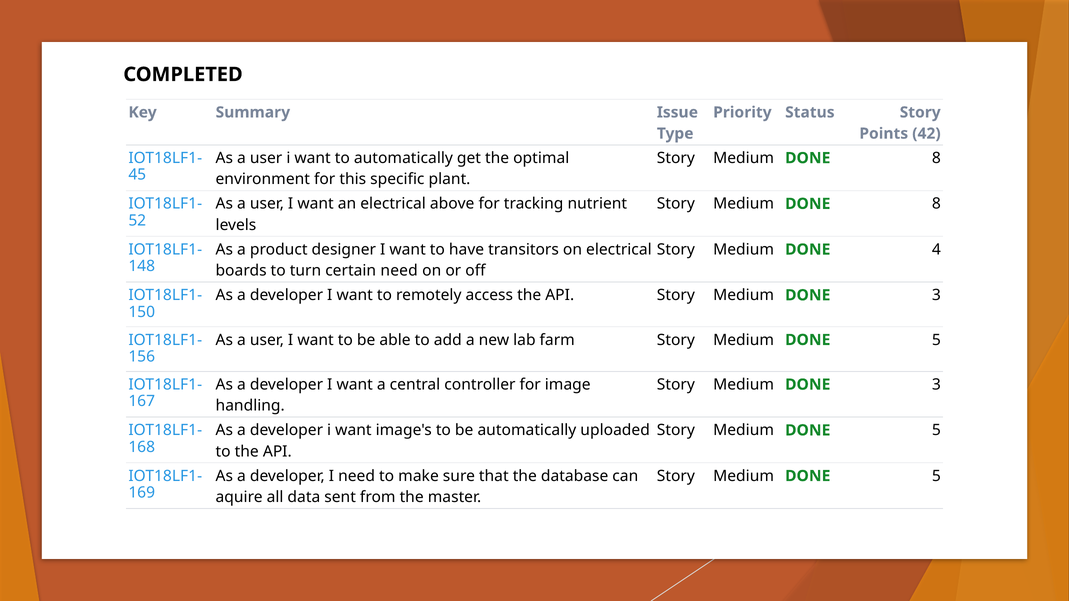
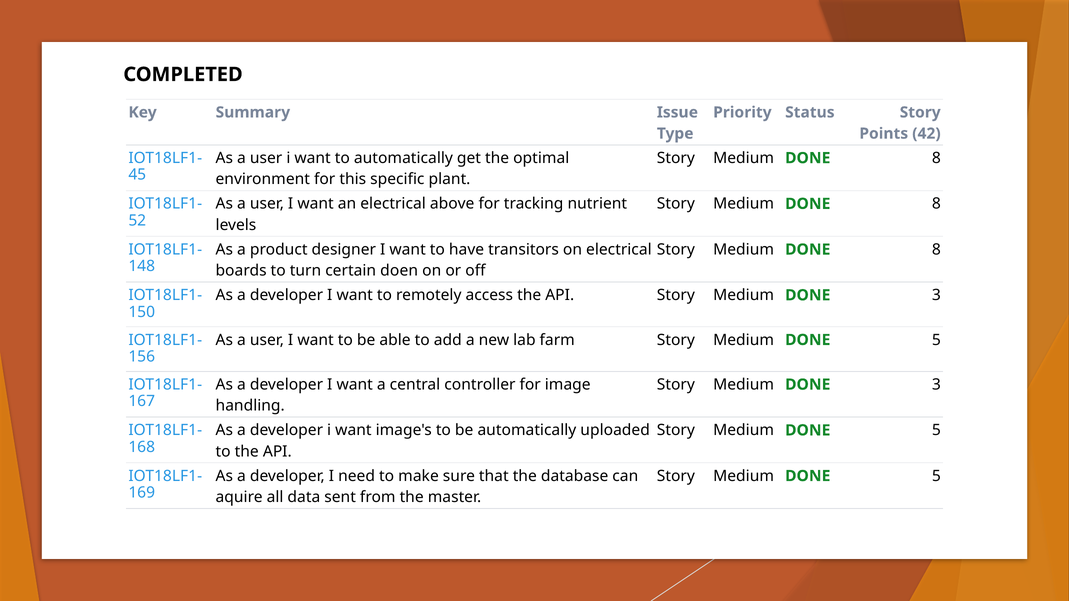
4 at (936, 250): 4 -> 8
certain need: need -> doen
